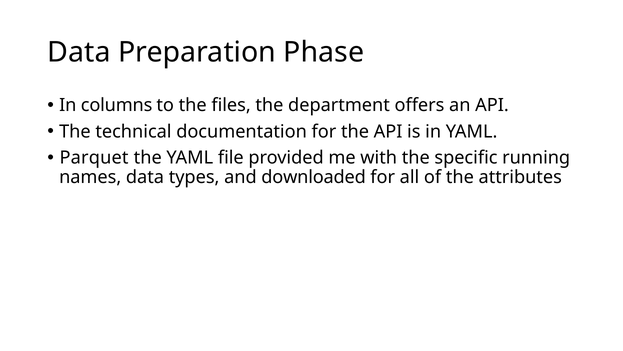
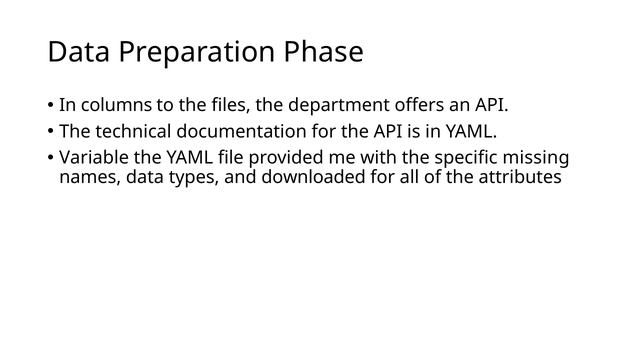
Parquet: Parquet -> Variable
running: running -> missing
